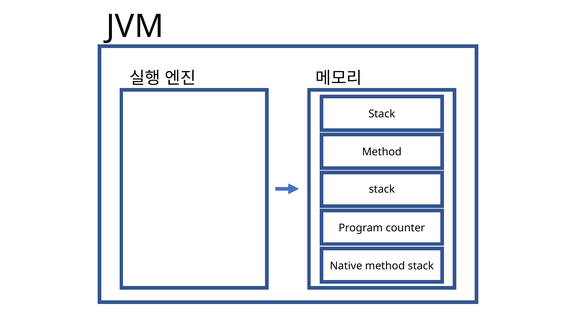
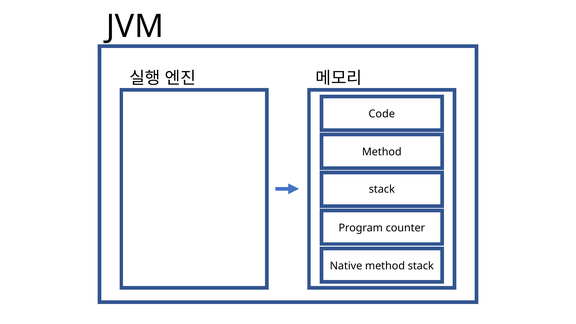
Stack at (382, 114): Stack -> Code
